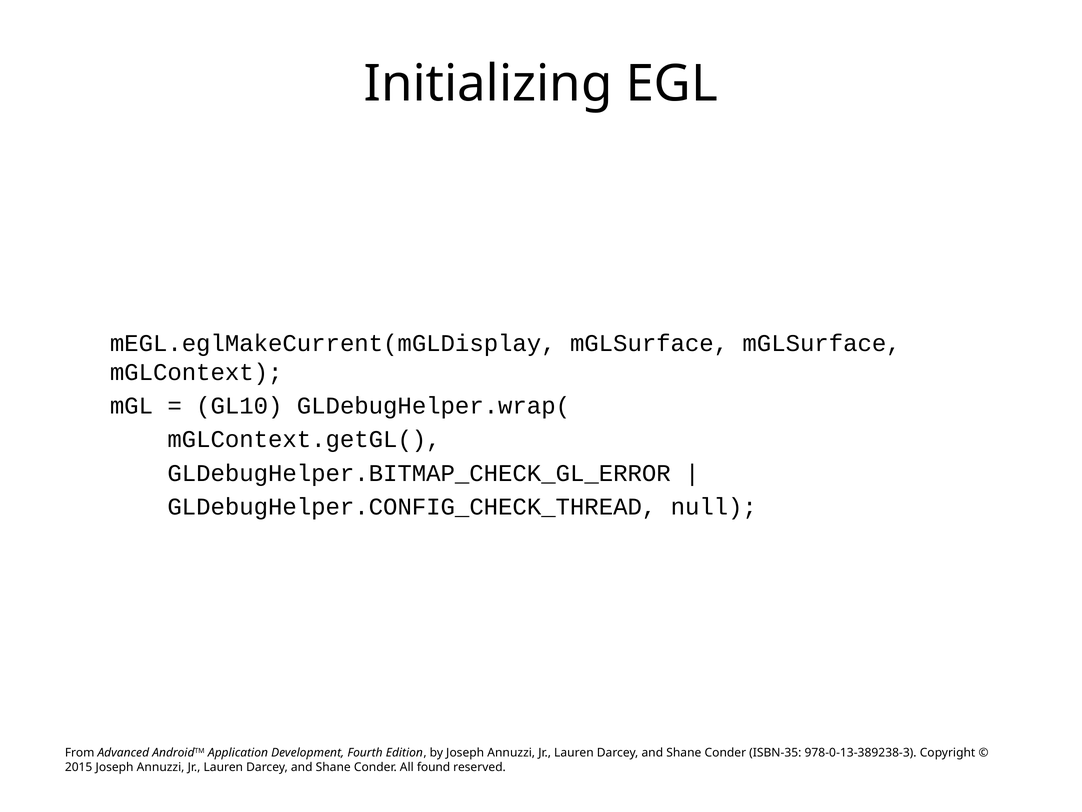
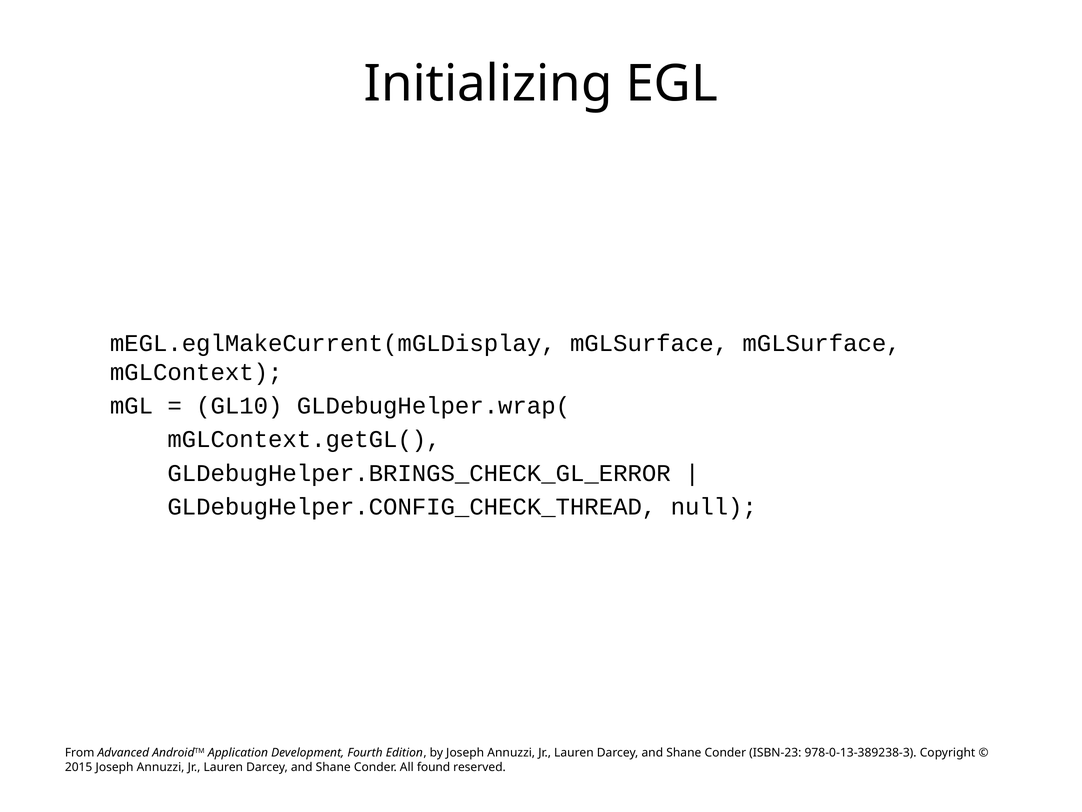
GLDebugHelper.BITMAP_CHECK_GL_ERROR: GLDebugHelper.BITMAP_CHECK_GL_ERROR -> GLDebugHelper.BRINGS_CHECK_GL_ERROR
ISBN-35: ISBN-35 -> ISBN-23
